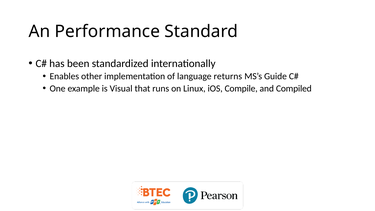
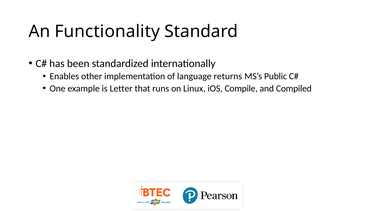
Performance: Performance -> Functionality
Guide: Guide -> Public
Visual: Visual -> Letter
